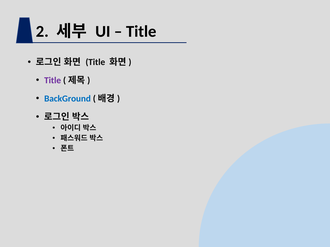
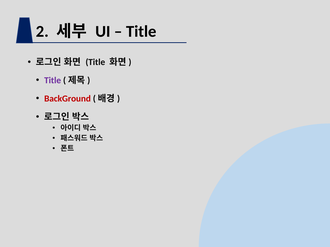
BackGround colour: blue -> red
